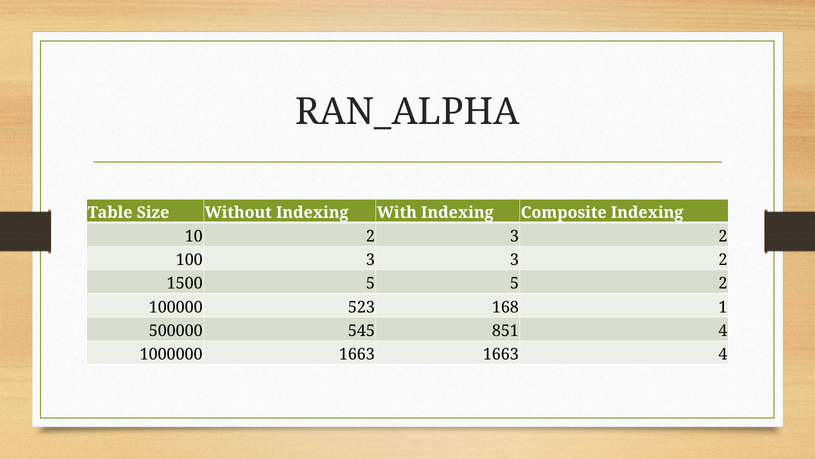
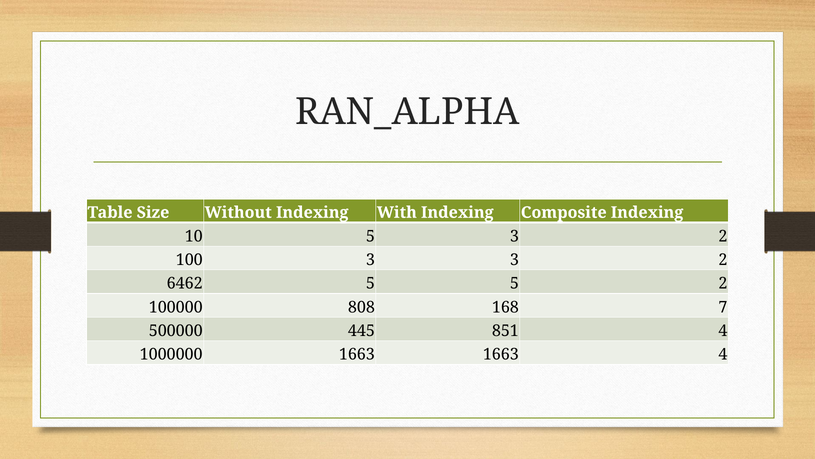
10 2: 2 -> 5
1500: 1500 -> 6462
523: 523 -> 808
1: 1 -> 7
545: 545 -> 445
